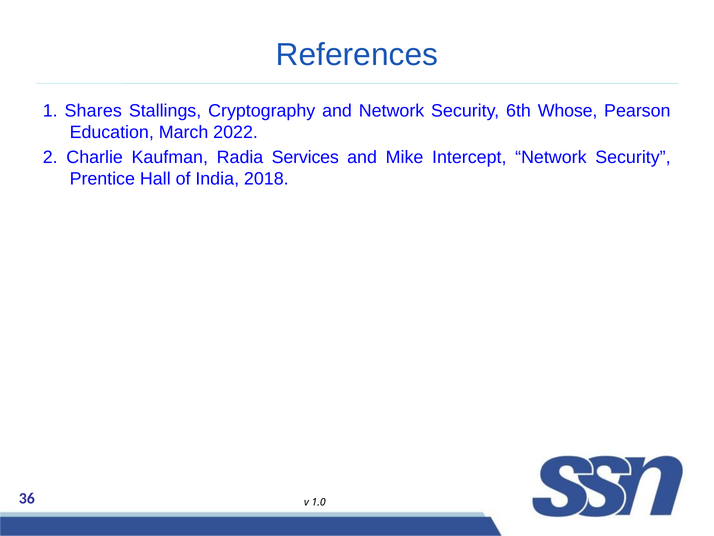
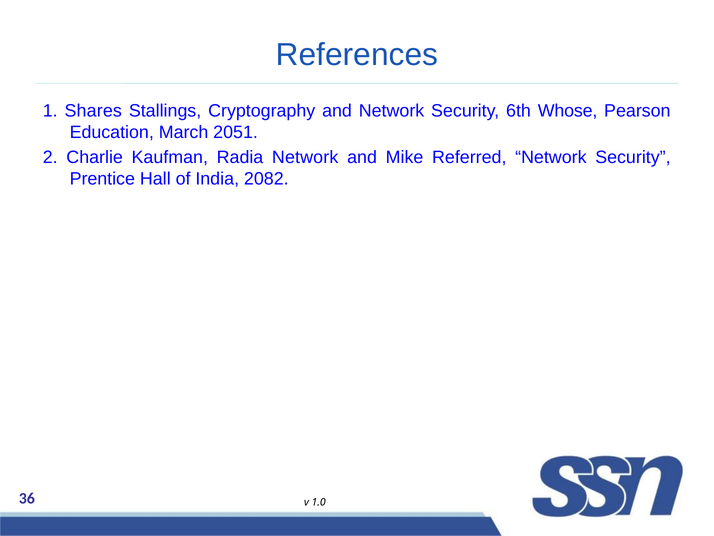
2022: 2022 -> 2051
Radia Services: Services -> Network
Intercept: Intercept -> Referred
2018: 2018 -> 2082
